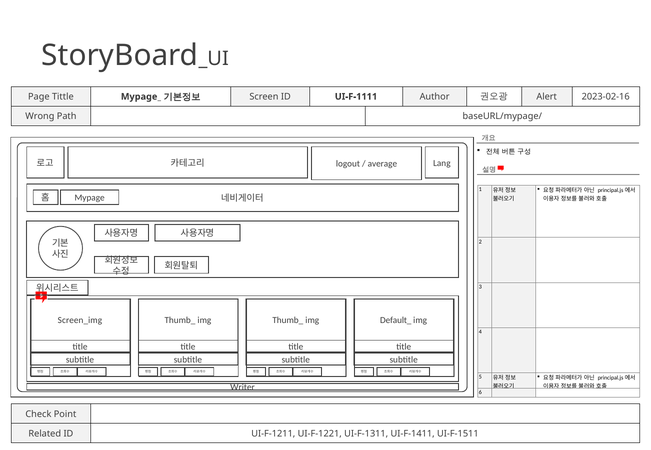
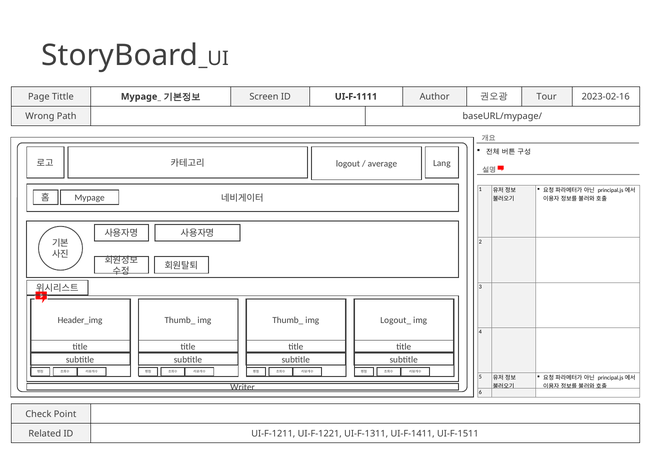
Alert: Alert -> Tour
Screen_img: Screen_img -> Header_img
Default_: Default_ -> Logout_
